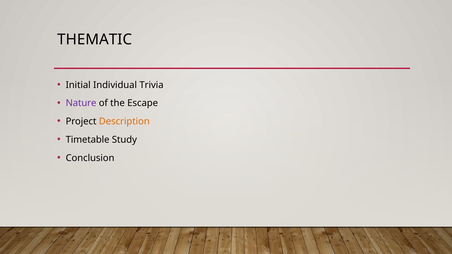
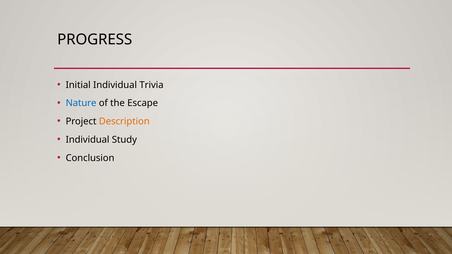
THEMATIC: THEMATIC -> PROGRESS
Nature colour: purple -> blue
Timetable at (88, 140): Timetable -> Individual
